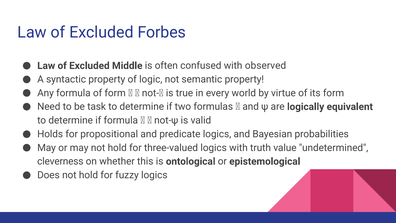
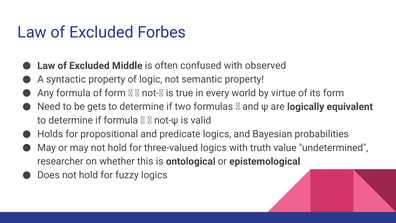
task: task -> gets
cleverness: cleverness -> researcher
